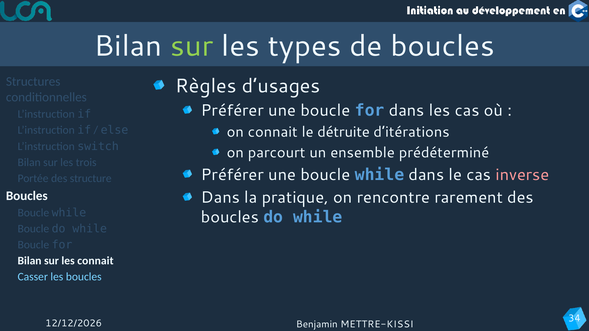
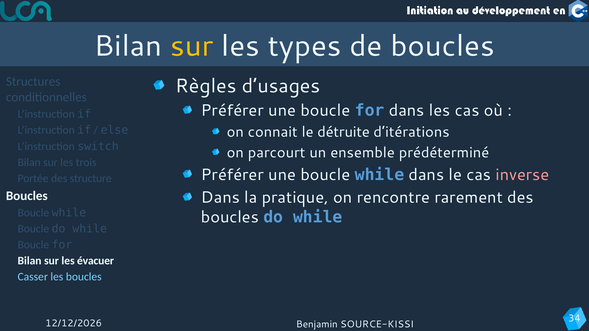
sur at (192, 46) colour: light green -> yellow
les connait: connait -> évacuer
METTRE-KISSI: METTRE-KISSI -> SOURCE-KISSI
